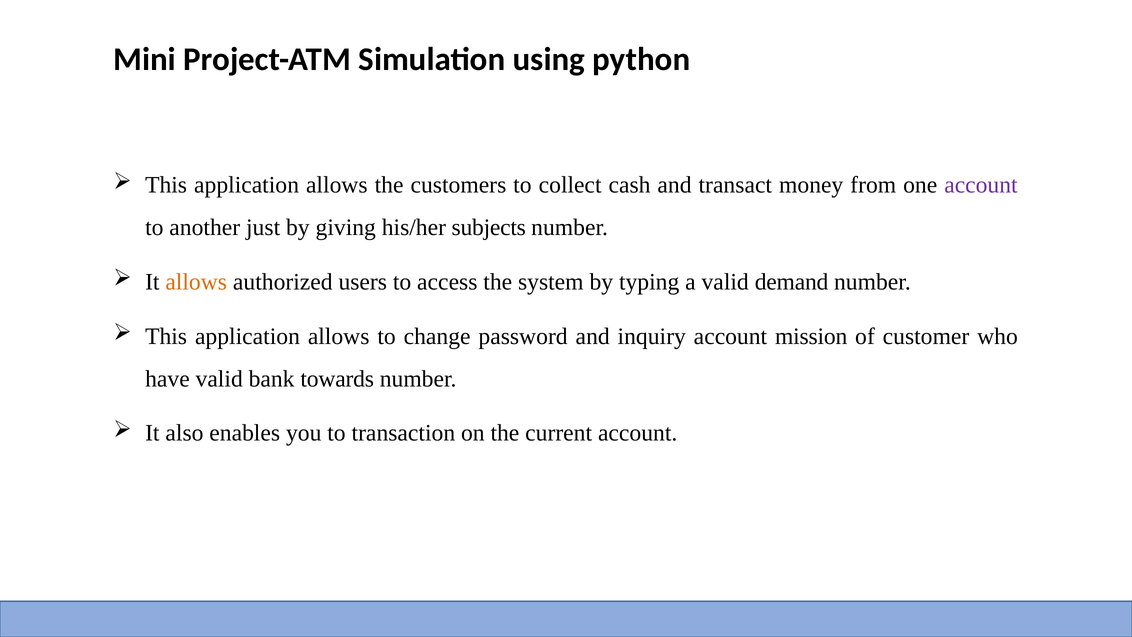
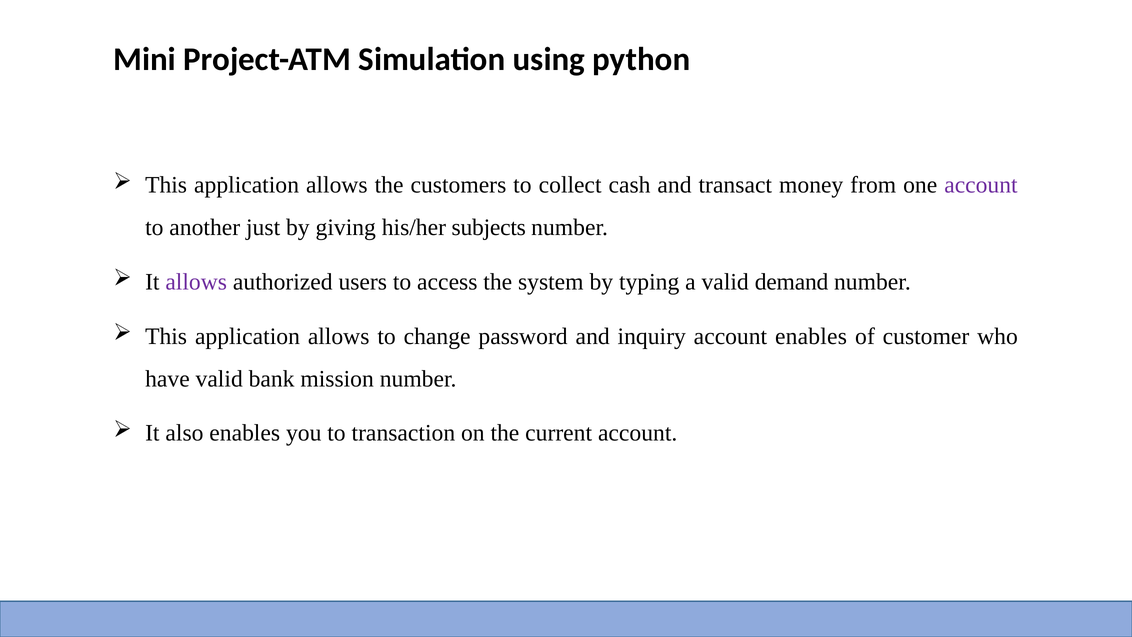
allows at (196, 282) colour: orange -> purple
account mission: mission -> enables
towards: towards -> mission
